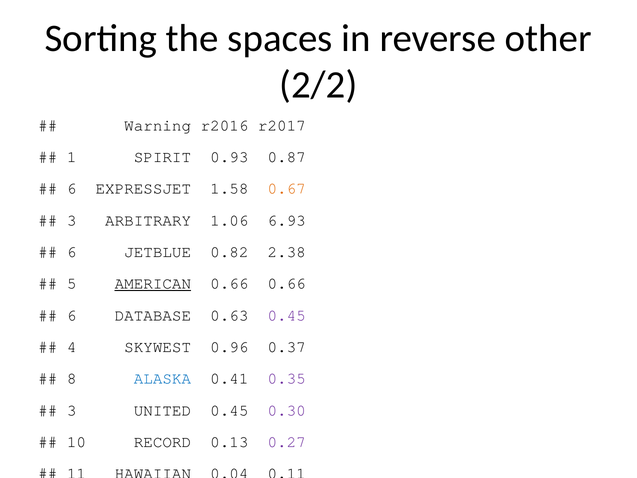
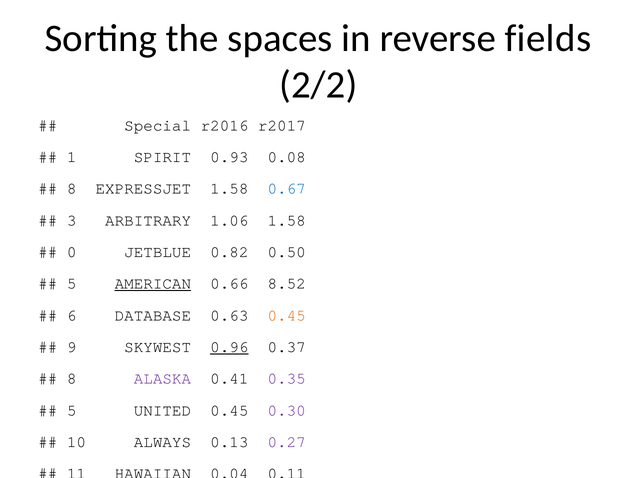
other: other -> fields
Warning: Warning -> Special
0.87: 0.87 -> 0.08
6 at (72, 189): 6 -> 8
0.67 colour: orange -> blue
1.06 6.93: 6.93 -> 1.58
6 at (72, 252): 6 -> 0
2.38: 2.38 -> 0.50
0.66 0.66: 0.66 -> 8.52
0.45 at (287, 315) colour: purple -> orange
4: 4 -> 9
0.96 underline: none -> present
ALASKA colour: blue -> purple
3 at (72, 410): 3 -> 5
RECORD: RECORD -> ALWAYS
